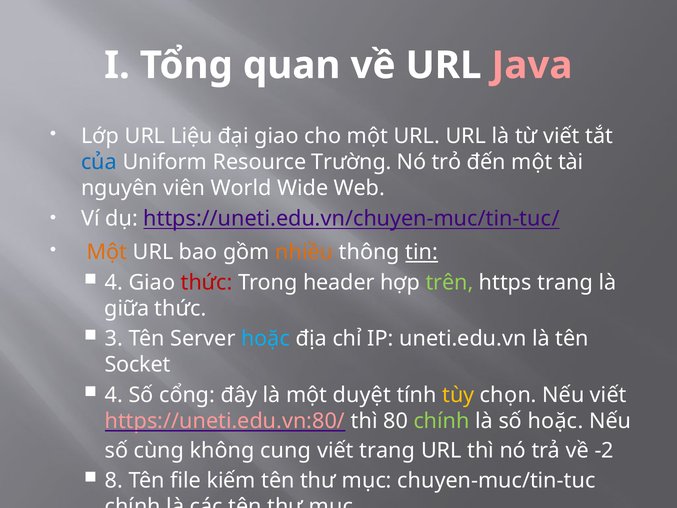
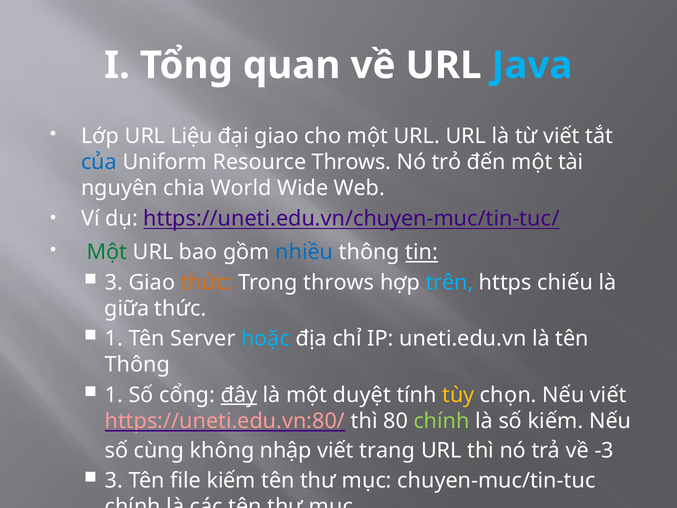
Java colour: pink -> light blue
Resource Trường: Trường -> Throws
viên: viên -> chia
Một at (107, 252) colour: orange -> green
nhiều colour: orange -> blue
4 at (114, 282): 4 -> 3
thức at (207, 282) colour: red -> orange
Trong header: header -> throws
trên colour: light green -> light blue
https trang: trang -> chiếu
3 at (114, 339): 3 -> 1
Socket at (137, 365): Socket -> Thông
4 at (114, 395): 4 -> 1
đây underline: none -> present
số hoặc: hoặc -> kiếm
cung: cung -> nhập
-2: -2 -> -3
8 at (114, 480): 8 -> 3
